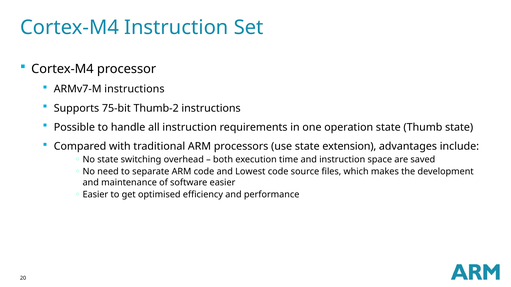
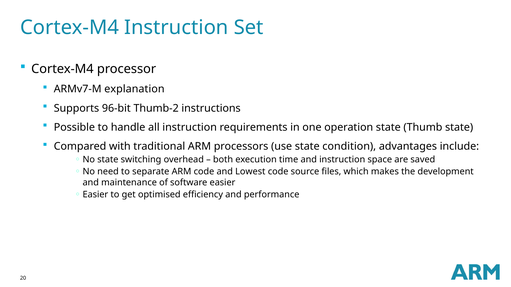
ARMv7-M instructions: instructions -> explanation
75-bit: 75-bit -> 96-bit
extension: extension -> condition
